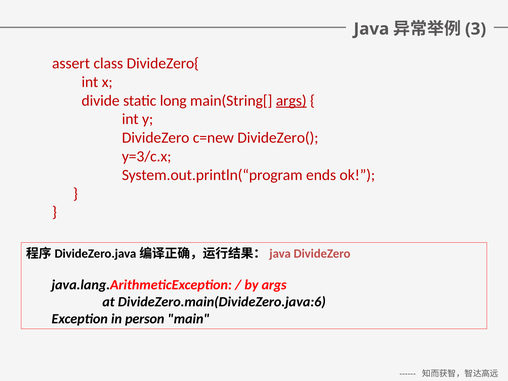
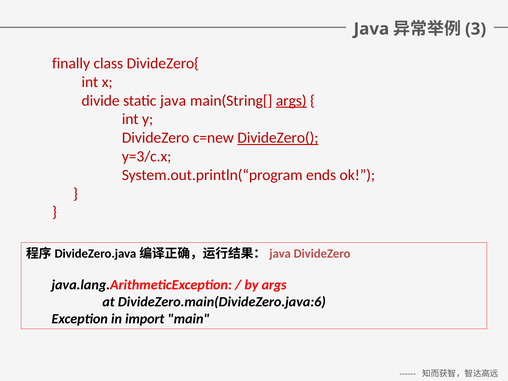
assert: assert -> finally
static long: long -> java
DivideZero( underline: none -> present
person: person -> import
